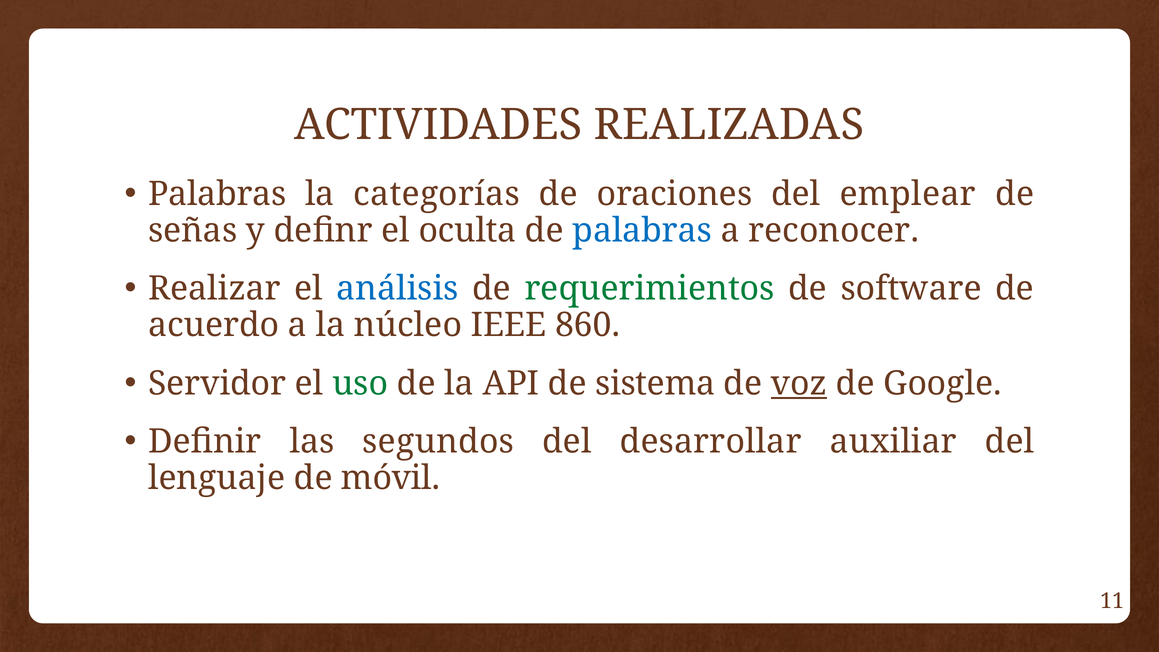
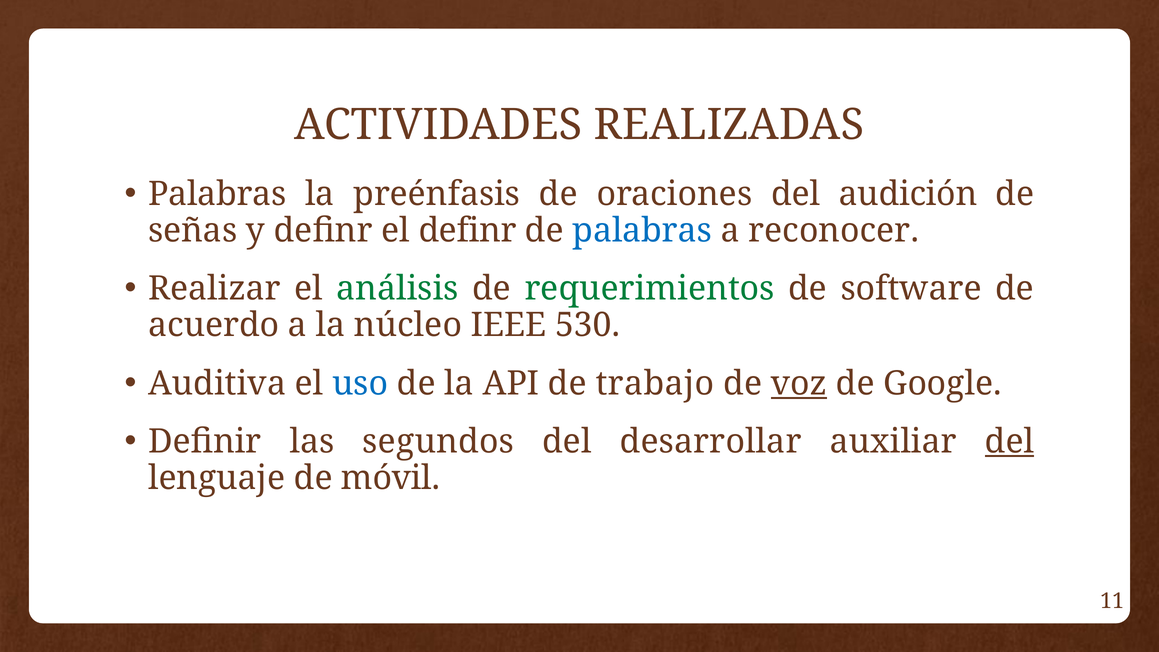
categorías: categorías -> preénfasis
emplear: emplear -> audición
el oculta: oculta -> definr
análisis colour: blue -> green
860: 860 -> 530
Servidor: Servidor -> Auditiva
uso colour: green -> blue
sistema: sistema -> trabajo
del at (1009, 442) underline: none -> present
